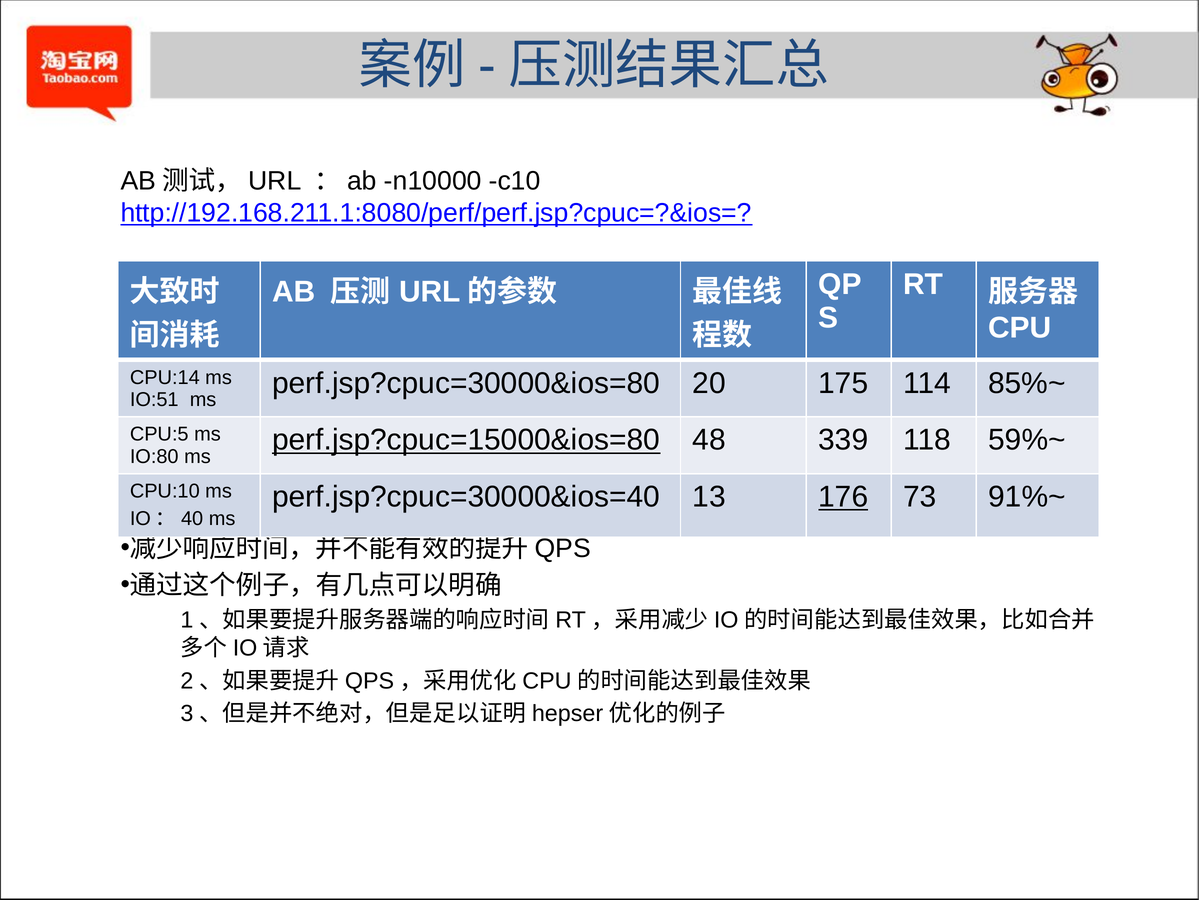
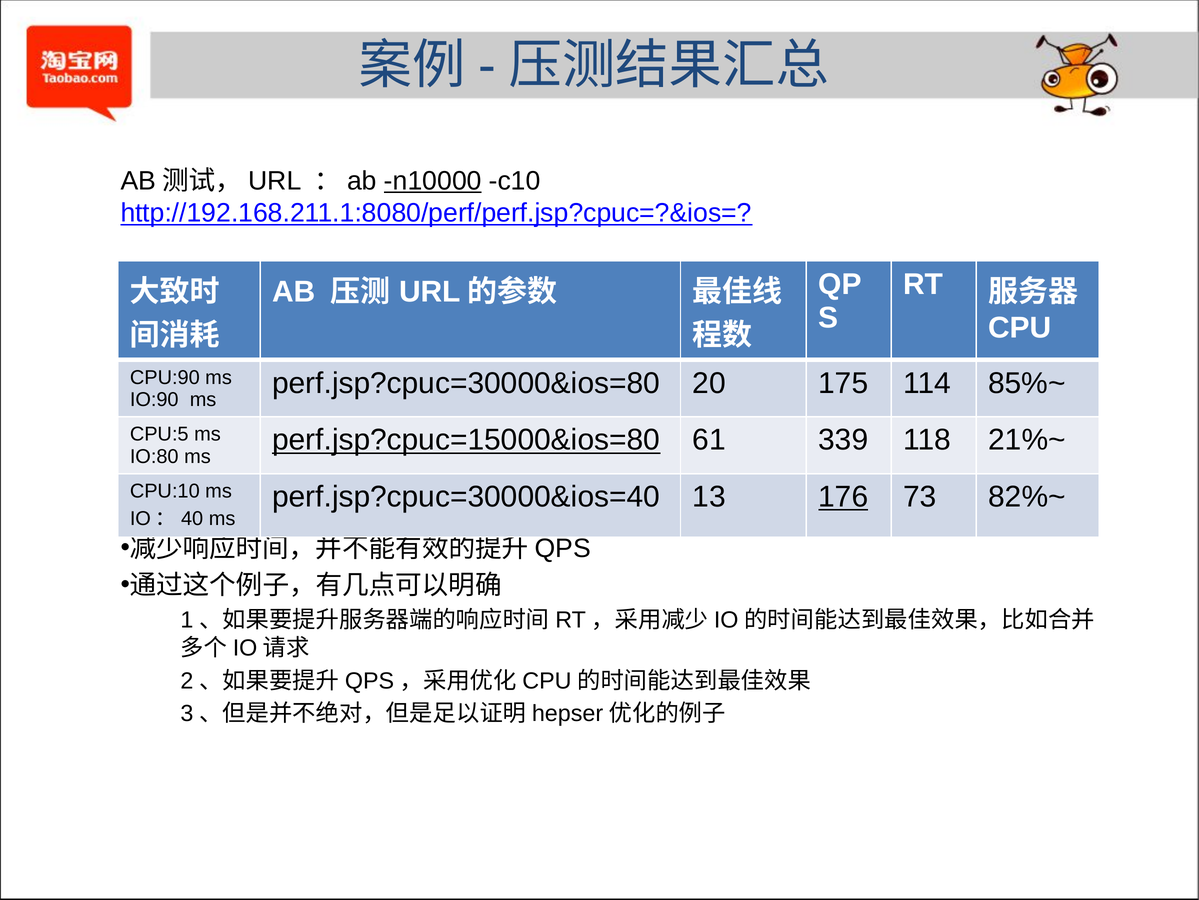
n10000 underline: none -> present
CPU:14: CPU:14 -> CPU:90
IO:51: IO:51 -> IO:90
48: 48 -> 61
59%~: 59%~ -> 21%~
91%~: 91%~ -> 82%~
